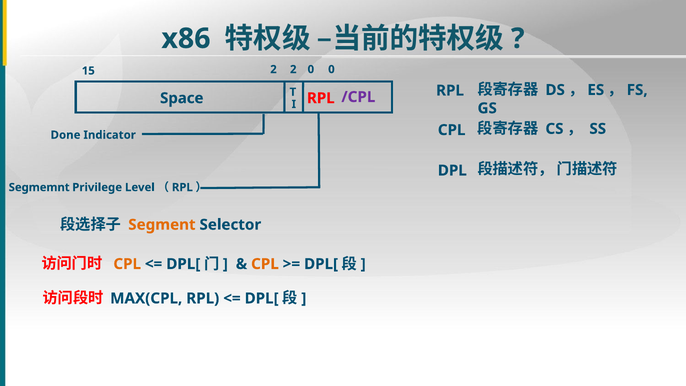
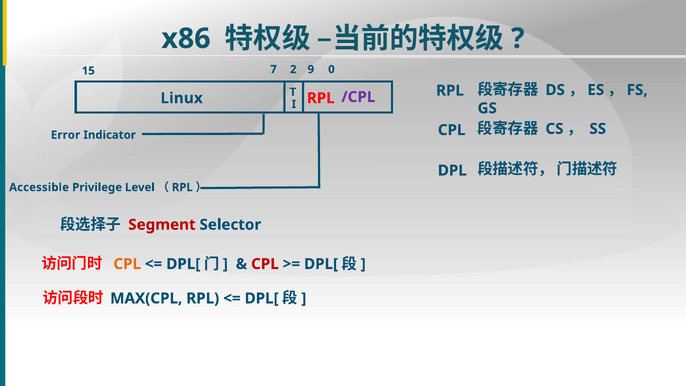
15 2: 2 -> 7
2 0: 0 -> 9
Space: Space -> Linux
Done: Done -> Error
Segmemnt: Segmemnt -> Accessible
Segment colour: orange -> red
CPL at (265, 264) colour: orange -> red
